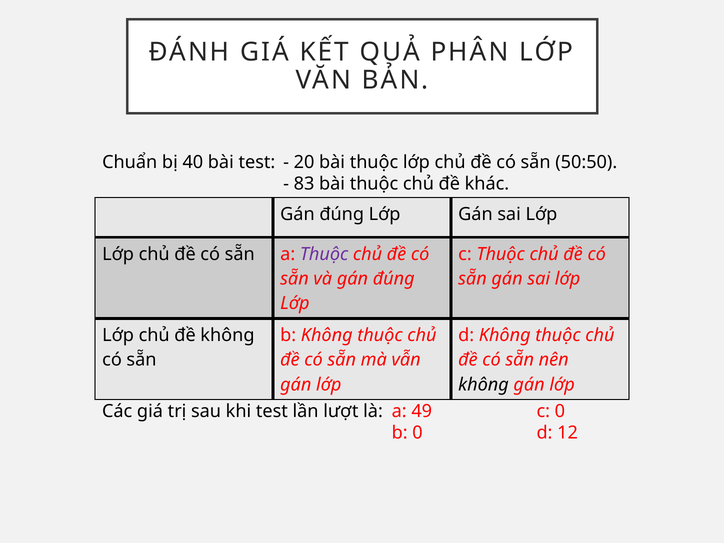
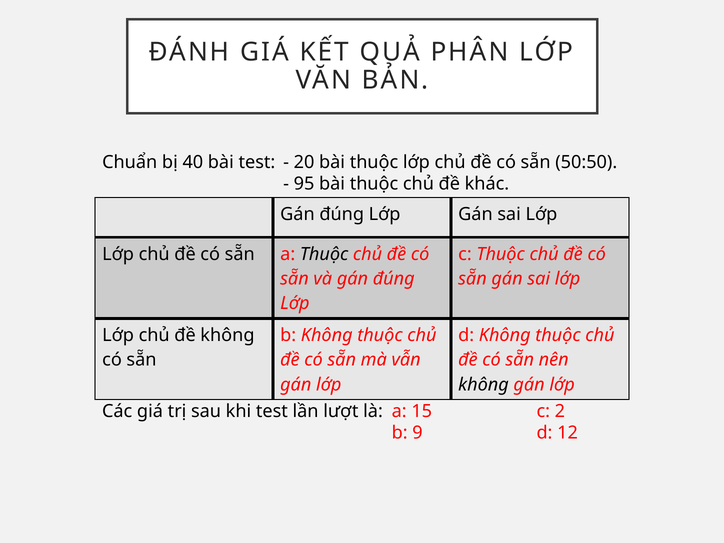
83: 83 -> 95
Thuộc at (324, 254) colour: purple -> black
49: 49 -> 15
c 0: 0 -> 2
b 0: 0 -> 9
